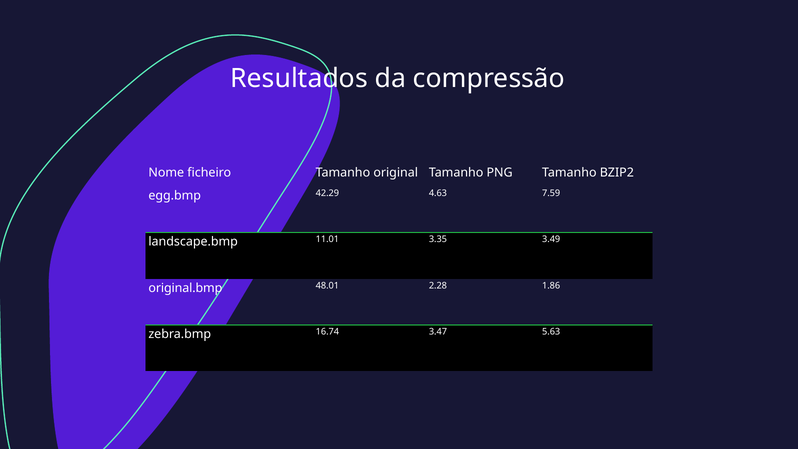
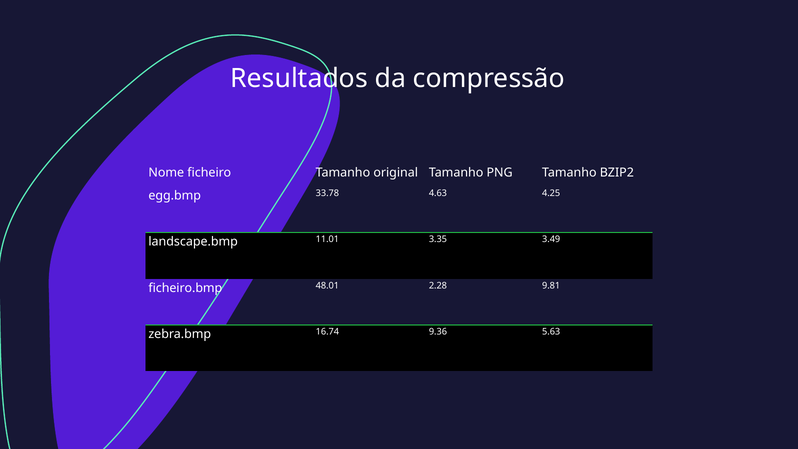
42.29: 42.29 -> 33.78
7.59: 7.59 -> 4.25
original.bmp: original.bmp -> ficheiro.bmp
1.86: 1.86 -> 9.81
3.47: 3.47 -> 9.36
